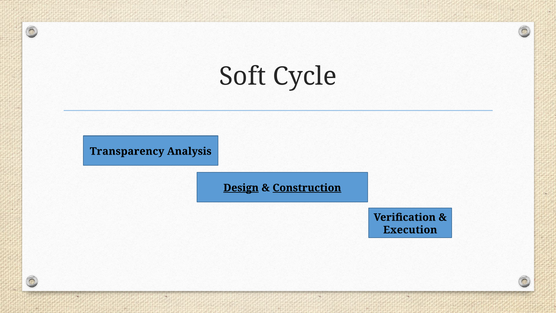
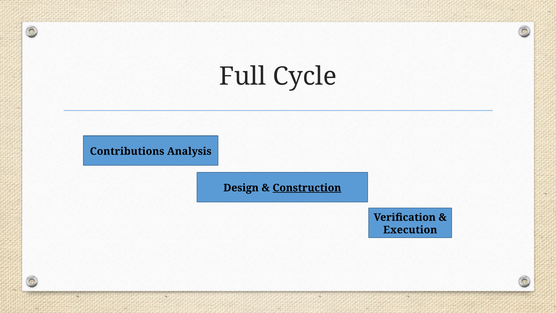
Soft: Soft -> Full
Transparency: Transparency -> Contributions
Design underline: present -> none
